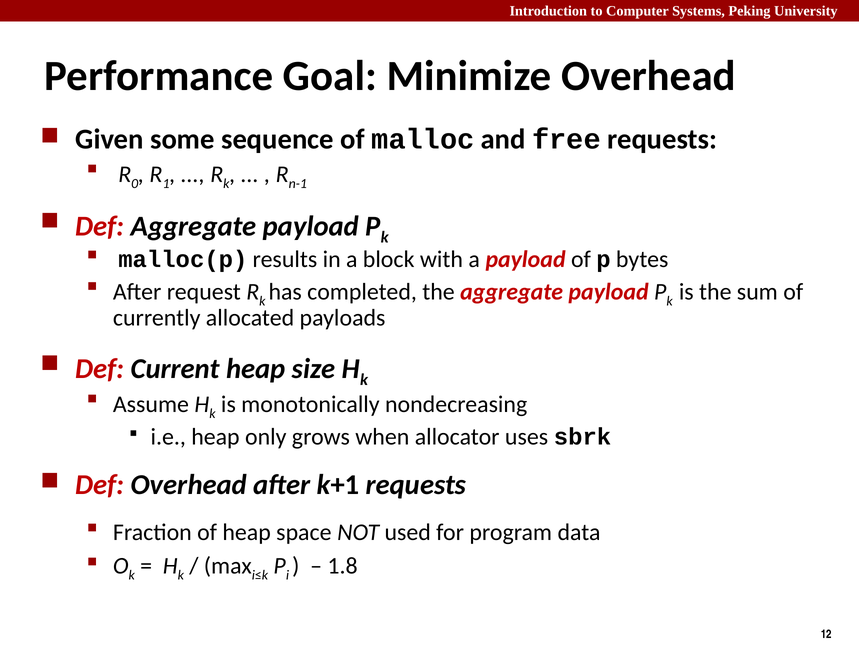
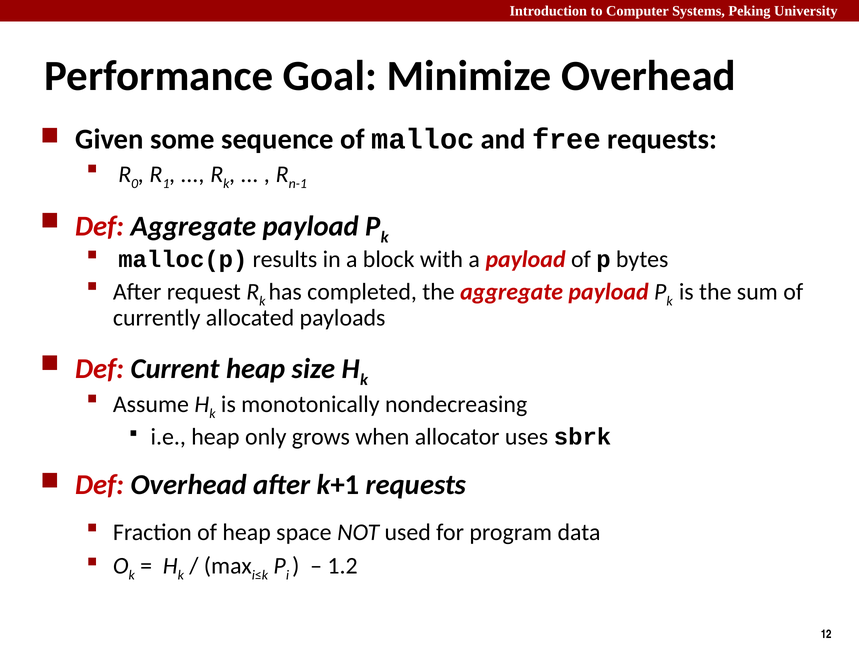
1.8: 1.8 -> 1.2
